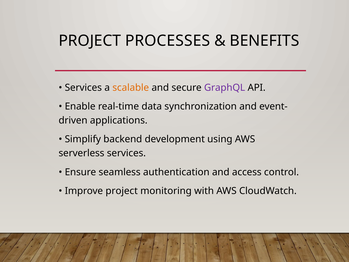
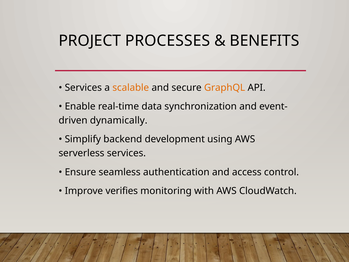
GraphQL colour: purple -> orange
applications: applications -> dynamically
Improve project: project -> verifies
